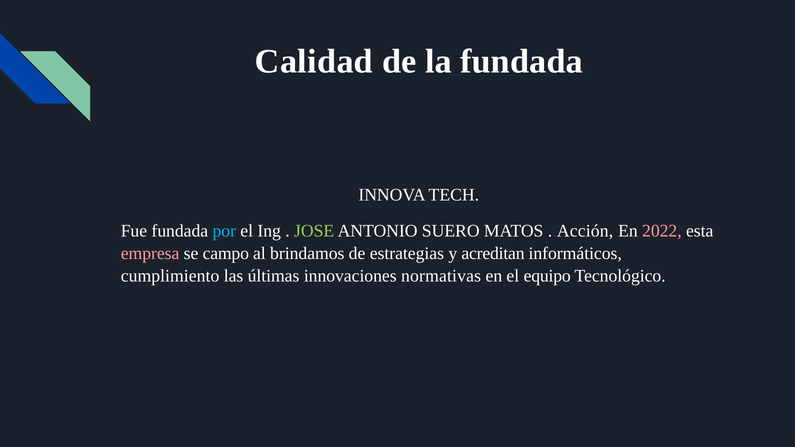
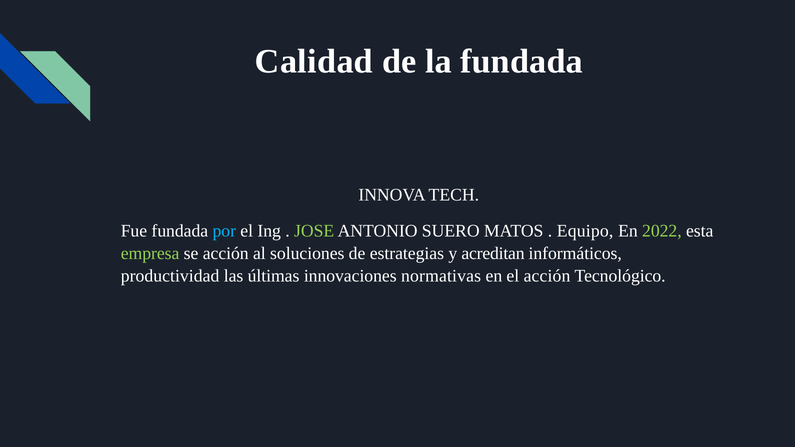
Acción: Acción -> Equipo
2022 colour: pink -> light green
empresa colour: pink -> light green
se campo: campo -> acción
brindamos: brindamos -> soluciones
cumplimiento: cumplimiento -> productividad
el equipo: equipo -> acción
